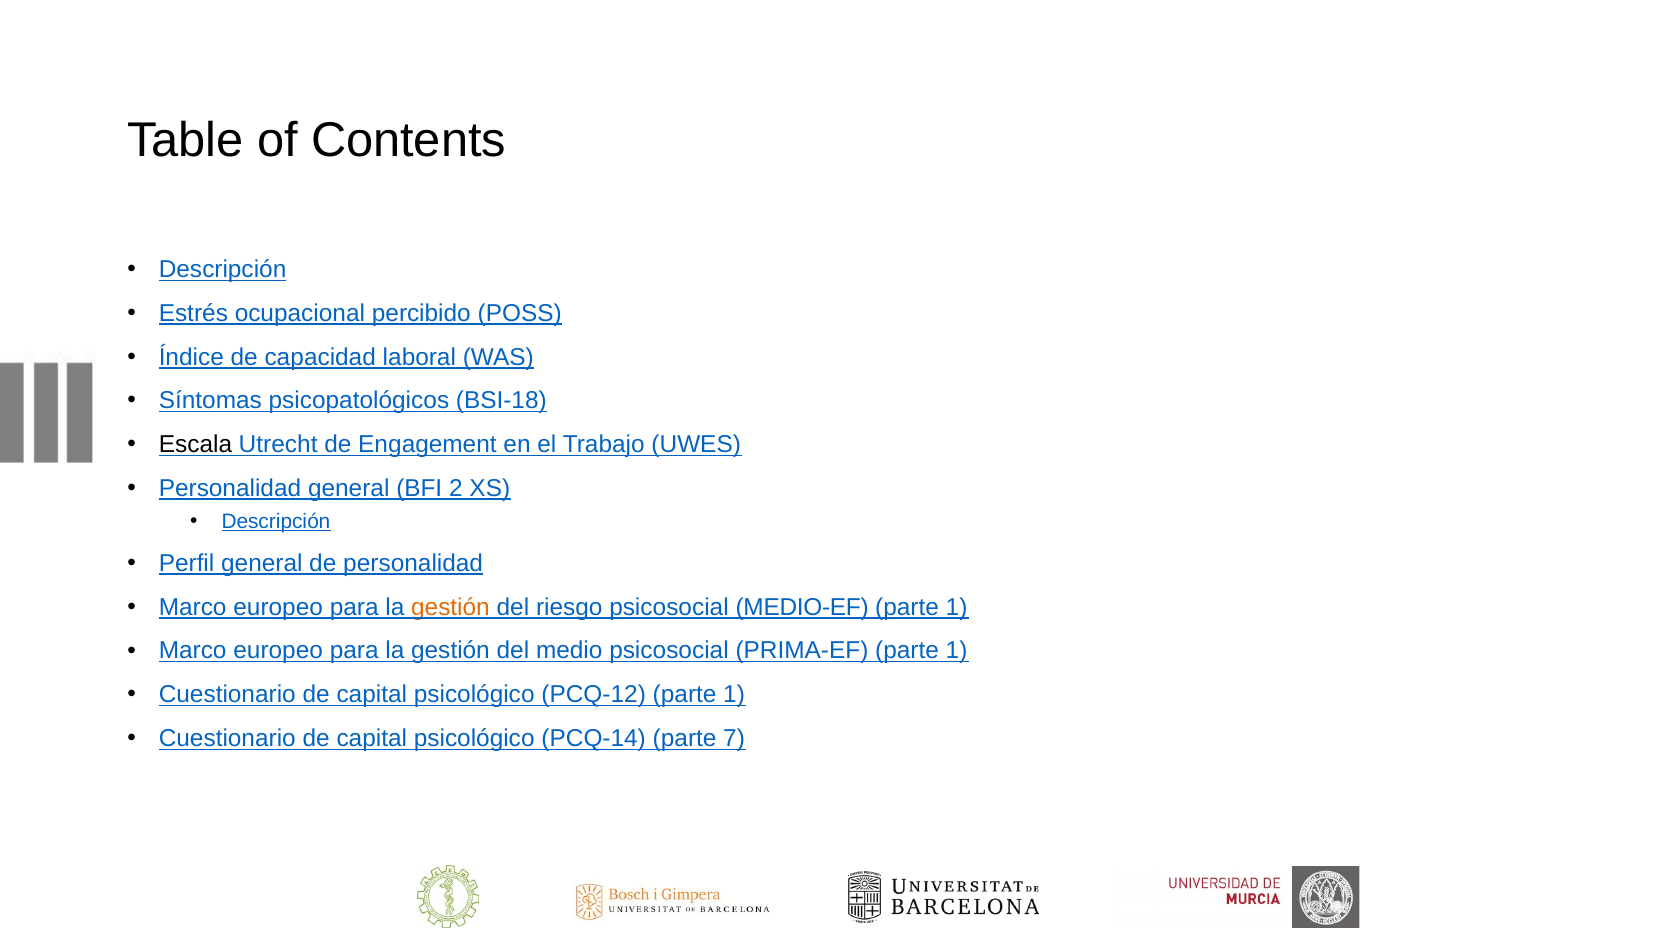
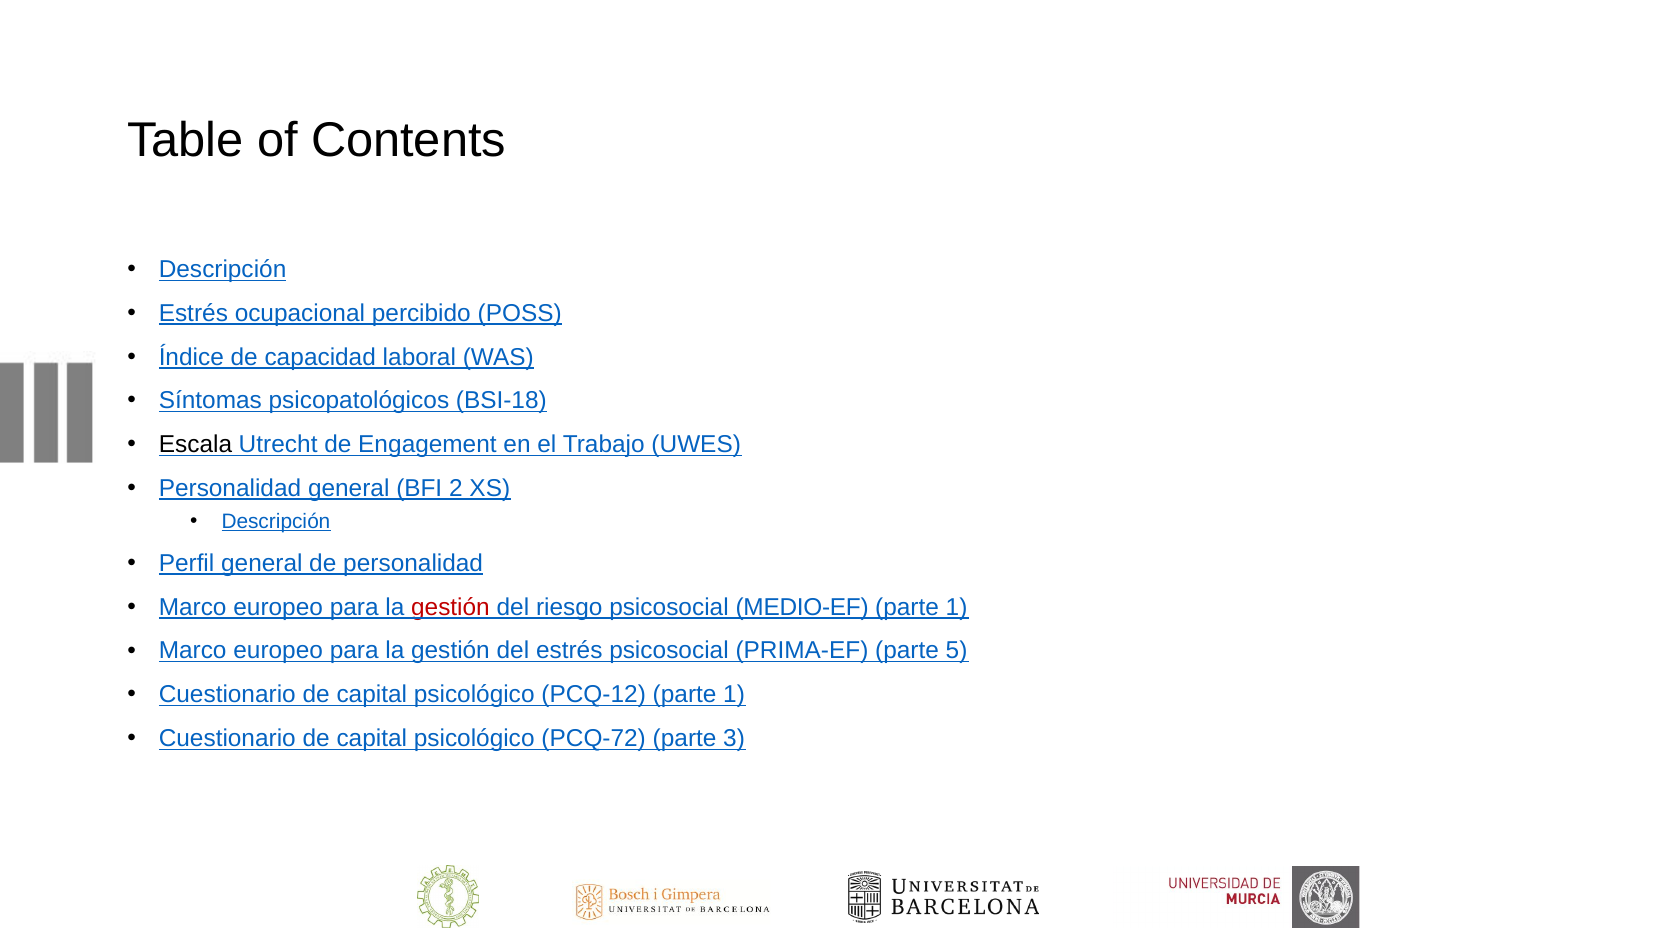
gestión at (450, 607) colour: orange -> red
del medio: medio -> estrés
PRIMA-EF parte 1: 1 -> 5
PCQ-14: PCQ-14 -> PCQ-72
7: 7 -> 3
